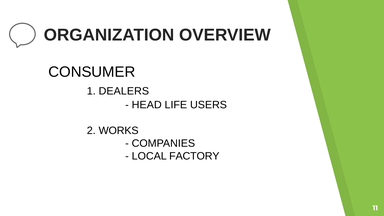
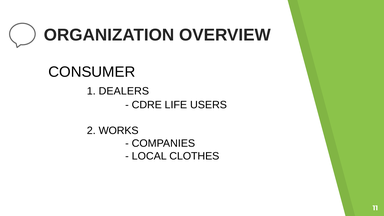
HEAD: HEAD -> CDRE
FACTORY: FACTORY -> CLOTHES
